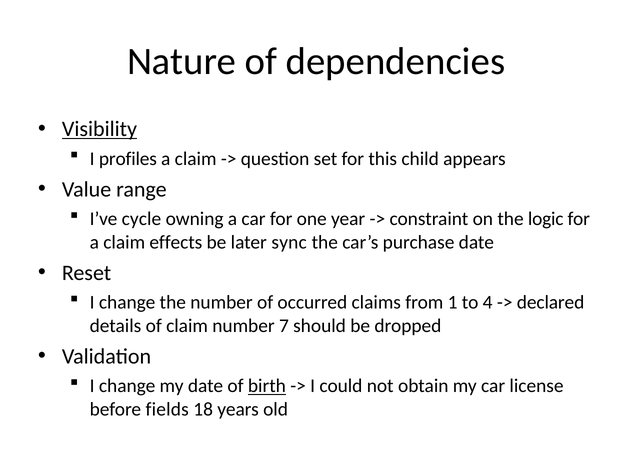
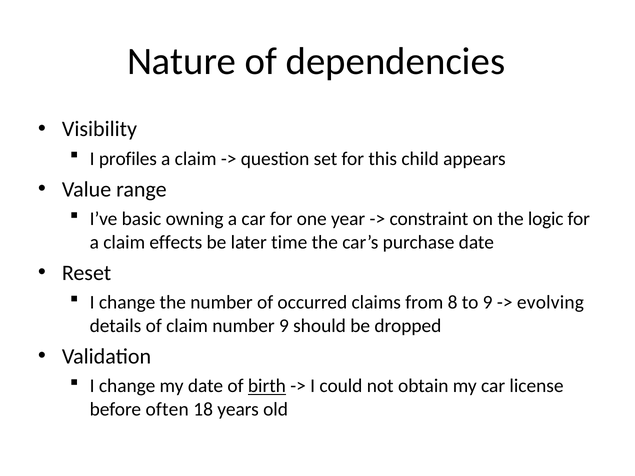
Visibility underline: present -> none
cycle: cycle -> basic
sync: sync -> time
1: 1 -> 8
to 4: 4 -> 9
declared: declared -> evolving
number 7: 7 -> 9
fields: fields -> often
